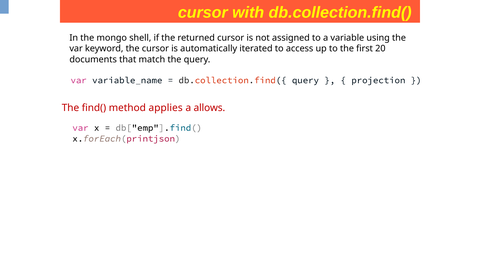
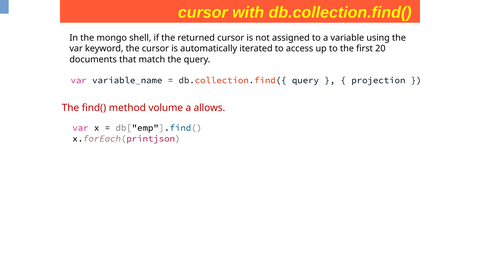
applies: applies -> volume
